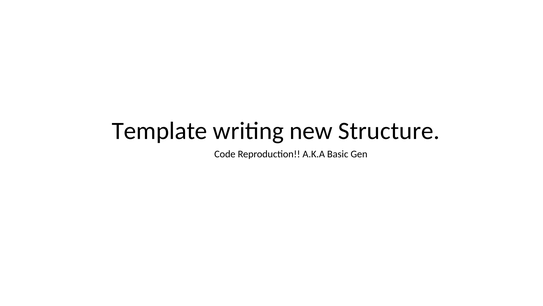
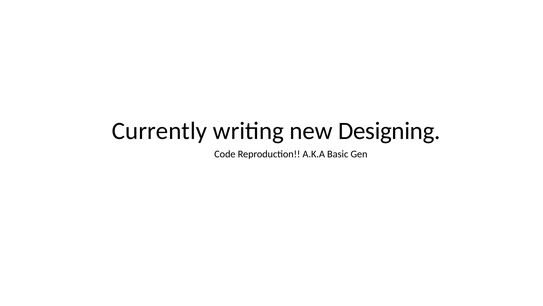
Template: Template -> Currently
Structure: Structure -> Designing
